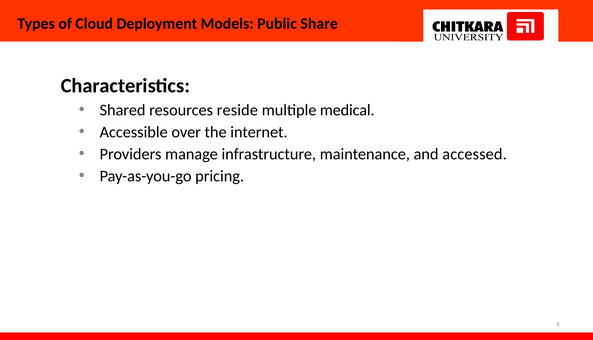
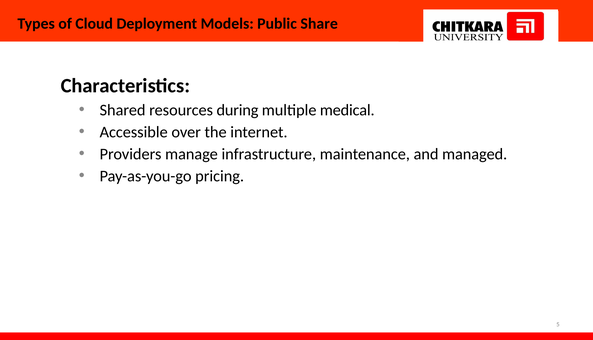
reside: reside -> during
accessed: accessed -> managed
